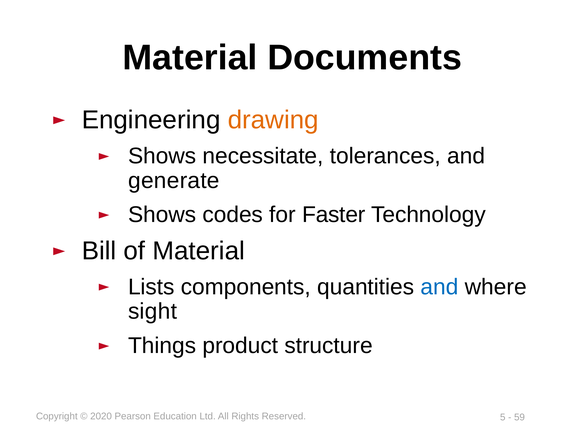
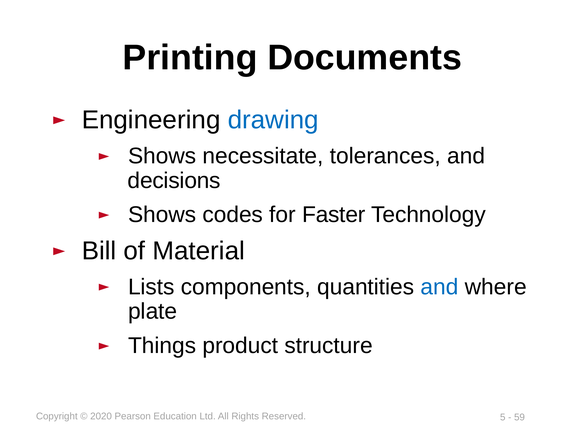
Material at (190, 58): Material -> Printing
drawing colour: orange -> blue
generate: generate -> decisions
sight: sight -> plate
